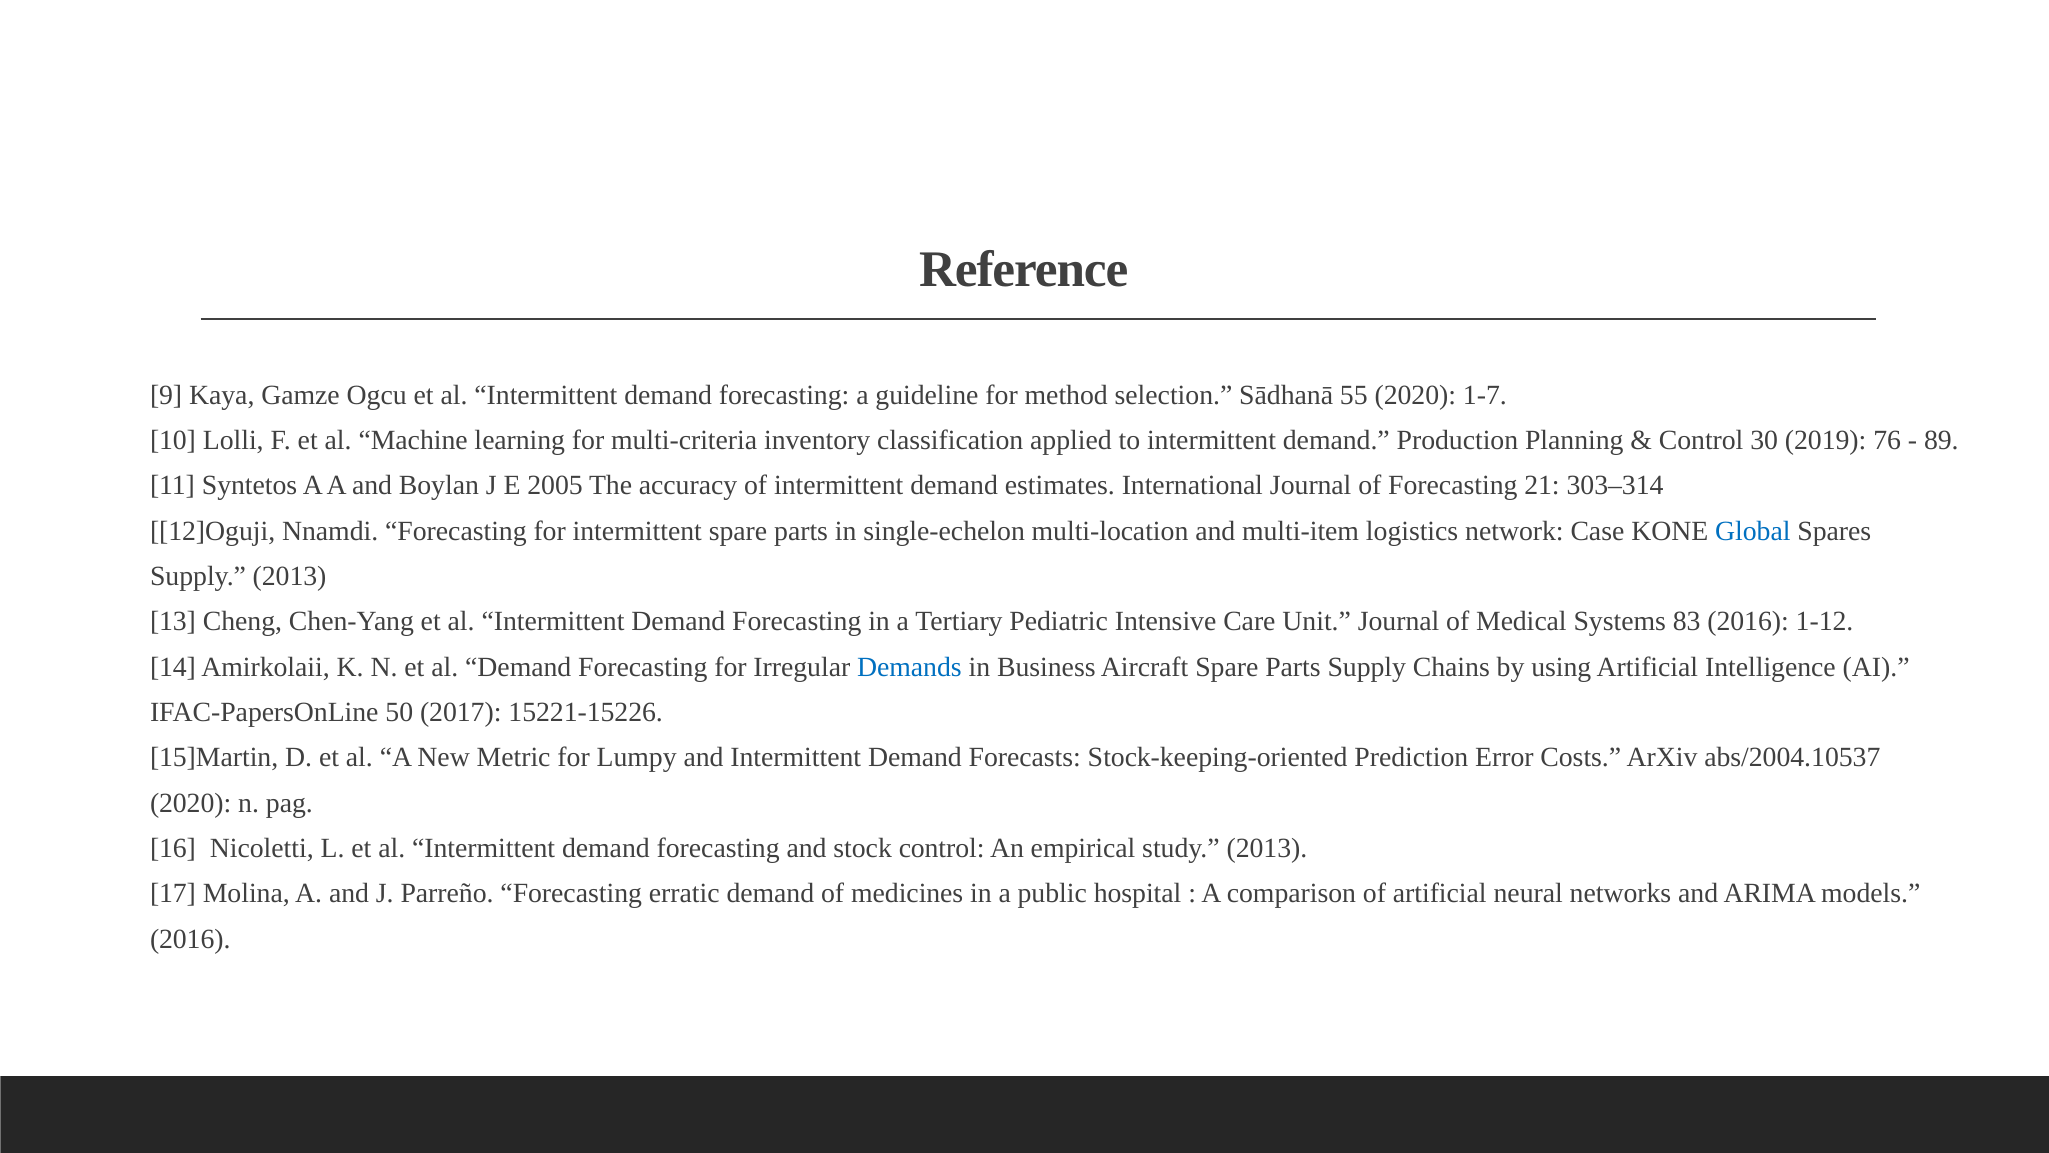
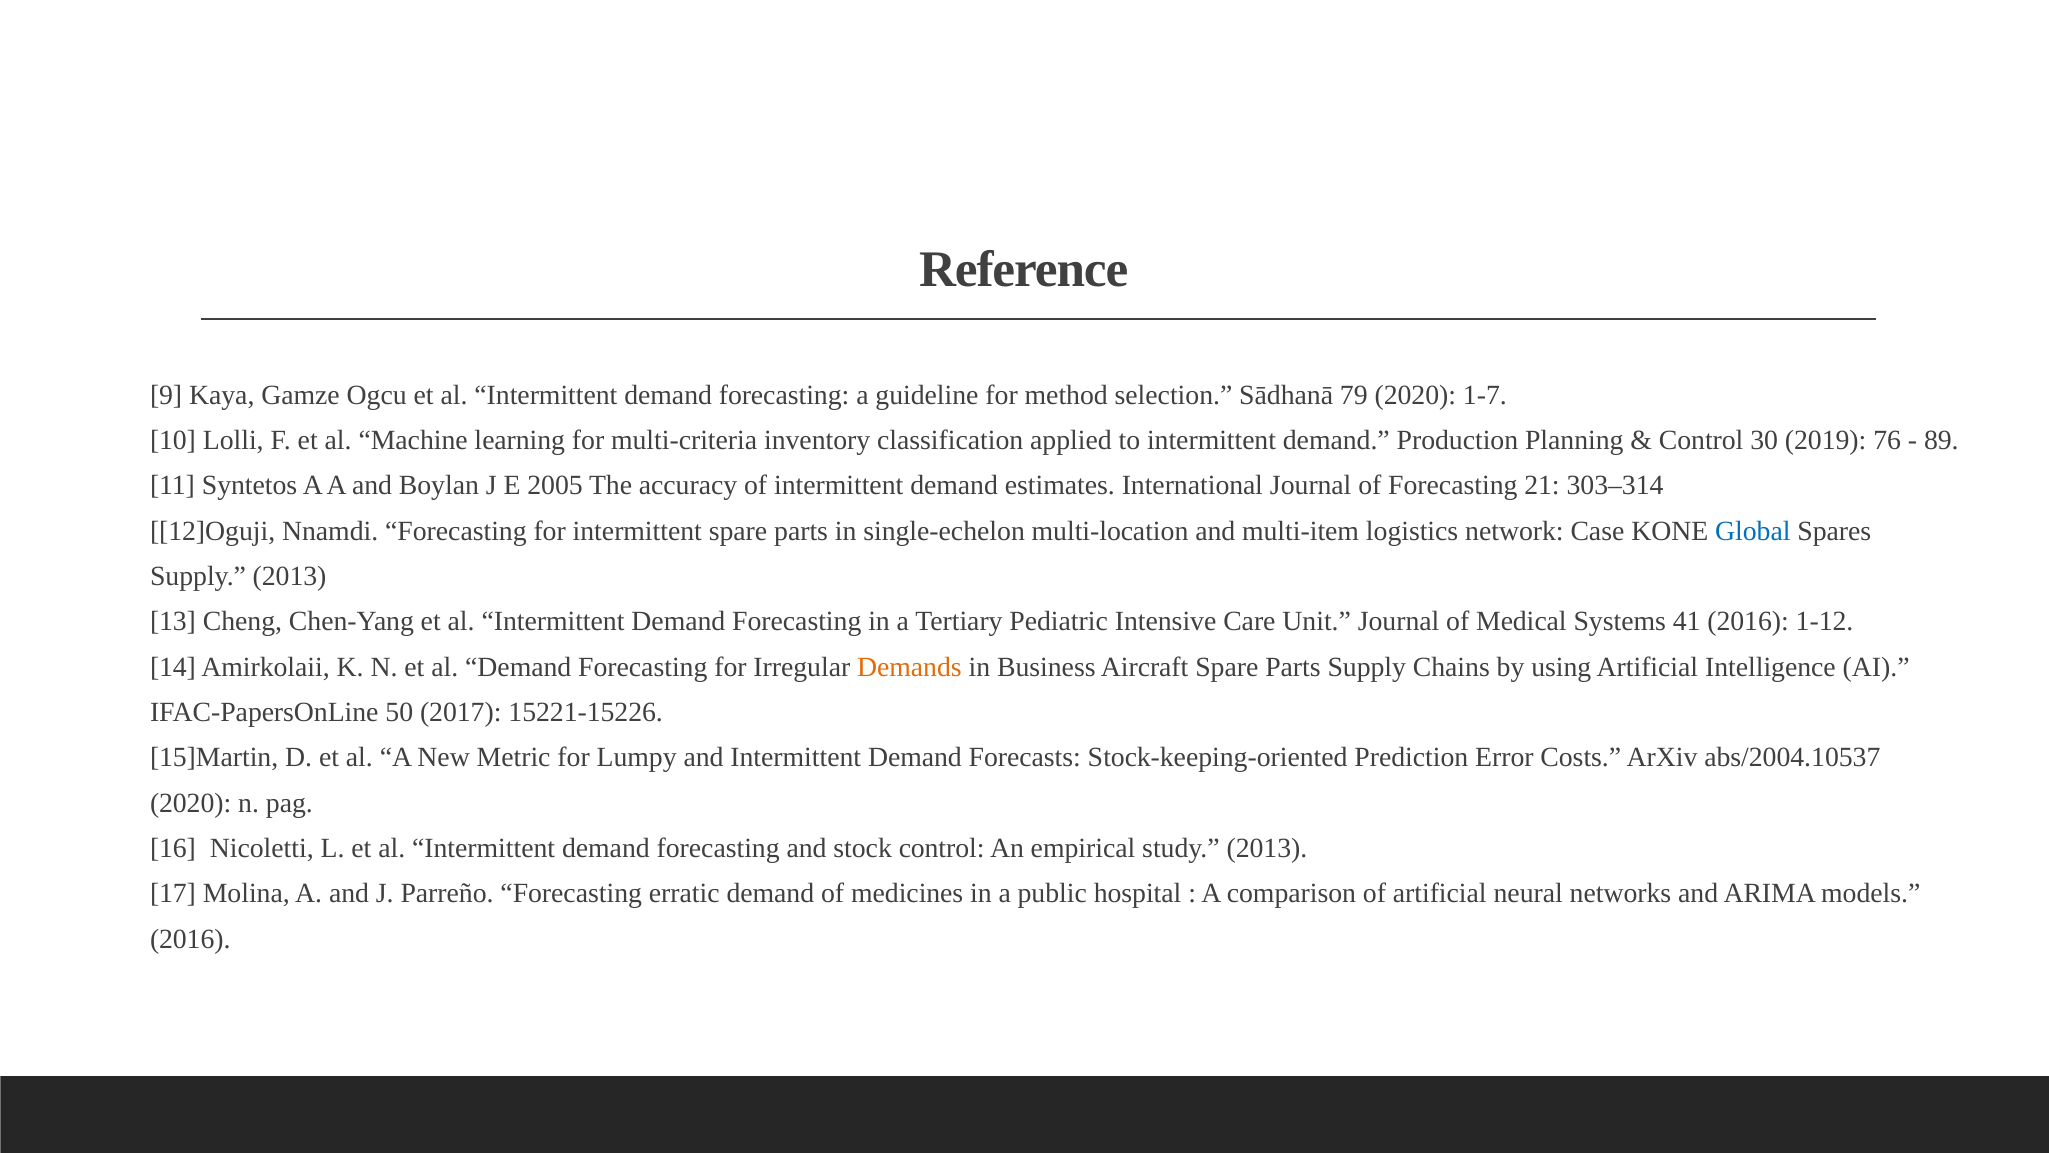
55: 55 -> 79
83: 83 -> 41
Demands colour: blue -> orange
